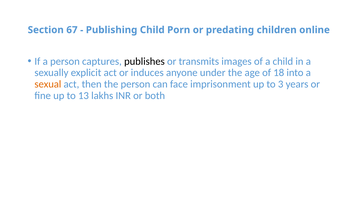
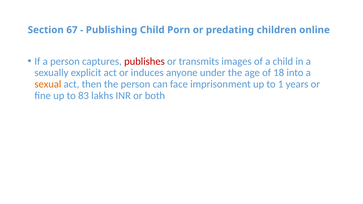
publishes colour: black -> red
3: 3 -> 1
13: 13 -> 83
